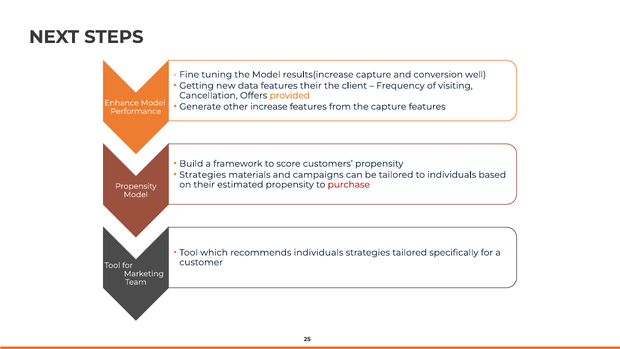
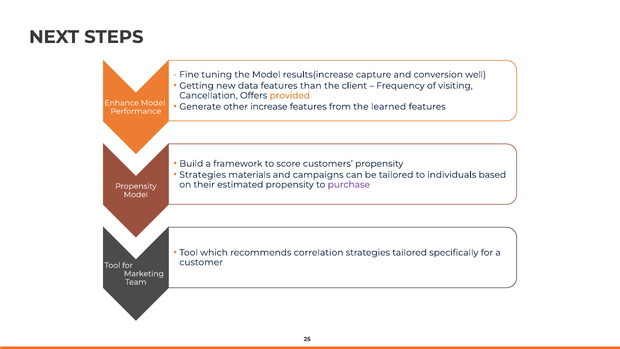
features their: their -> than
the capture: capture -> learned
purchase colour: red -> purple
recommends individuals: individuals -> correlation
